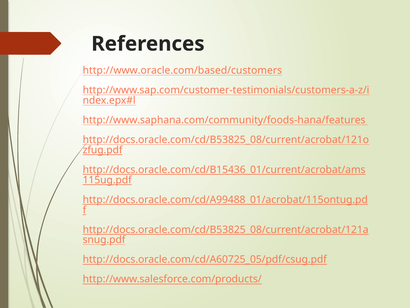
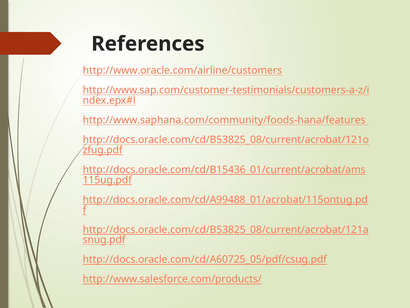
http://www.oracle.com/based/customers: http://www.oracle.com/based/customers -> http://www.oracle.com/airline/customers
